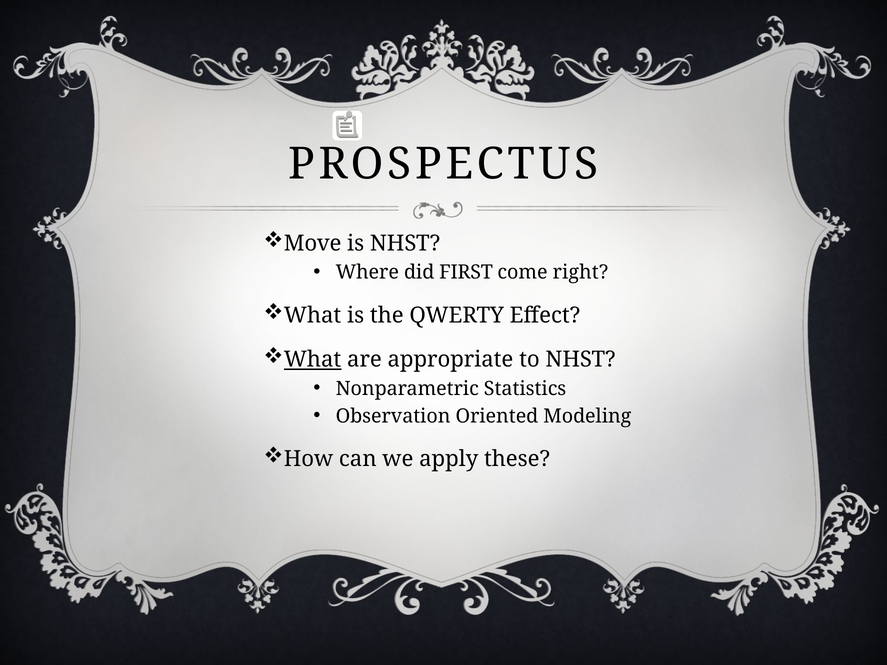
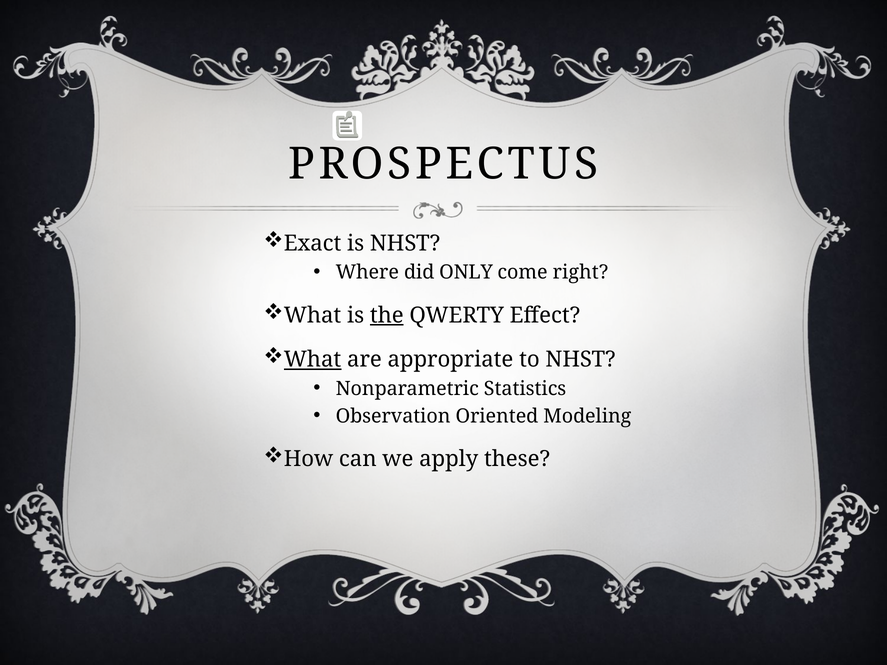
Move: Move -> Exact
FIRST: FIRST -> ONLY
the underline: none -> present
